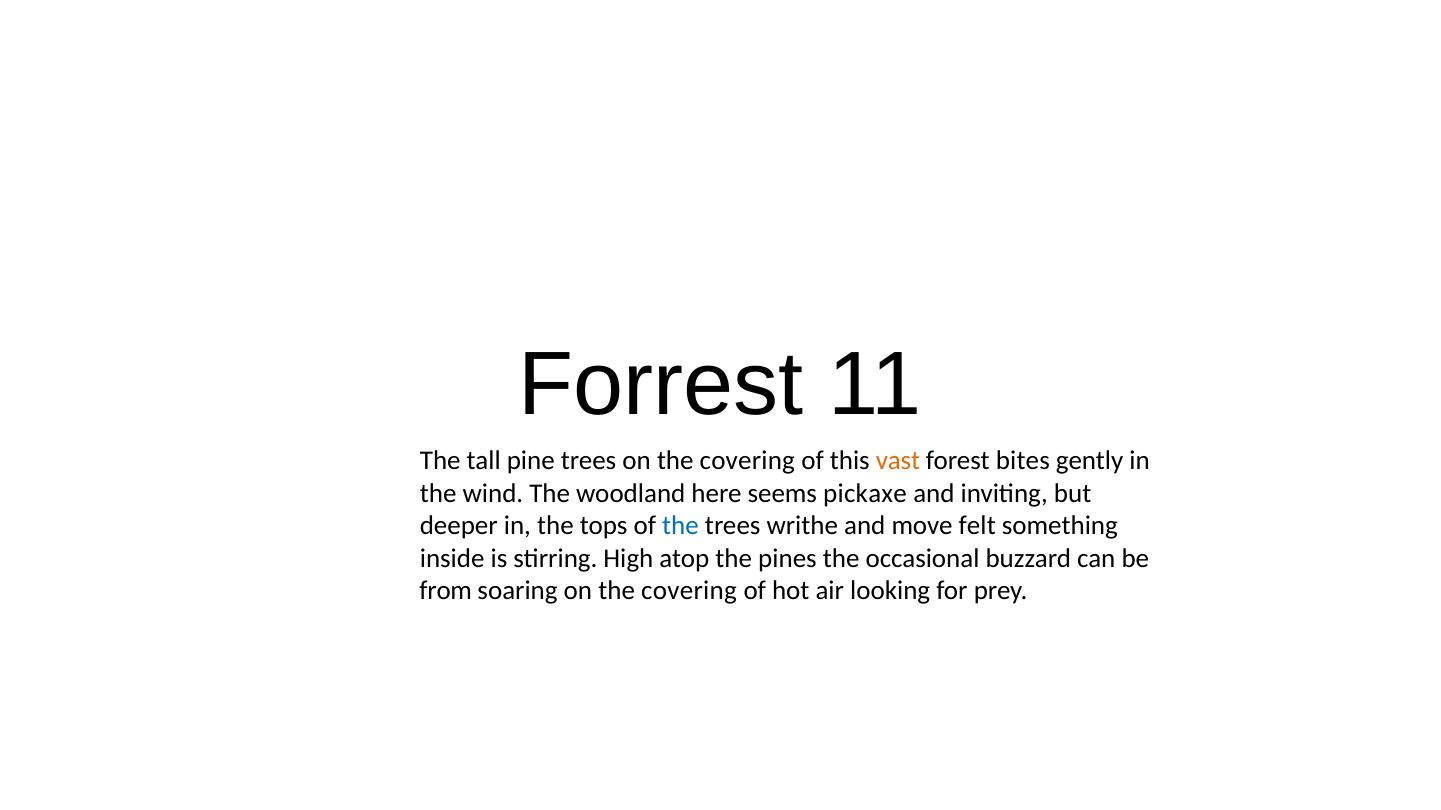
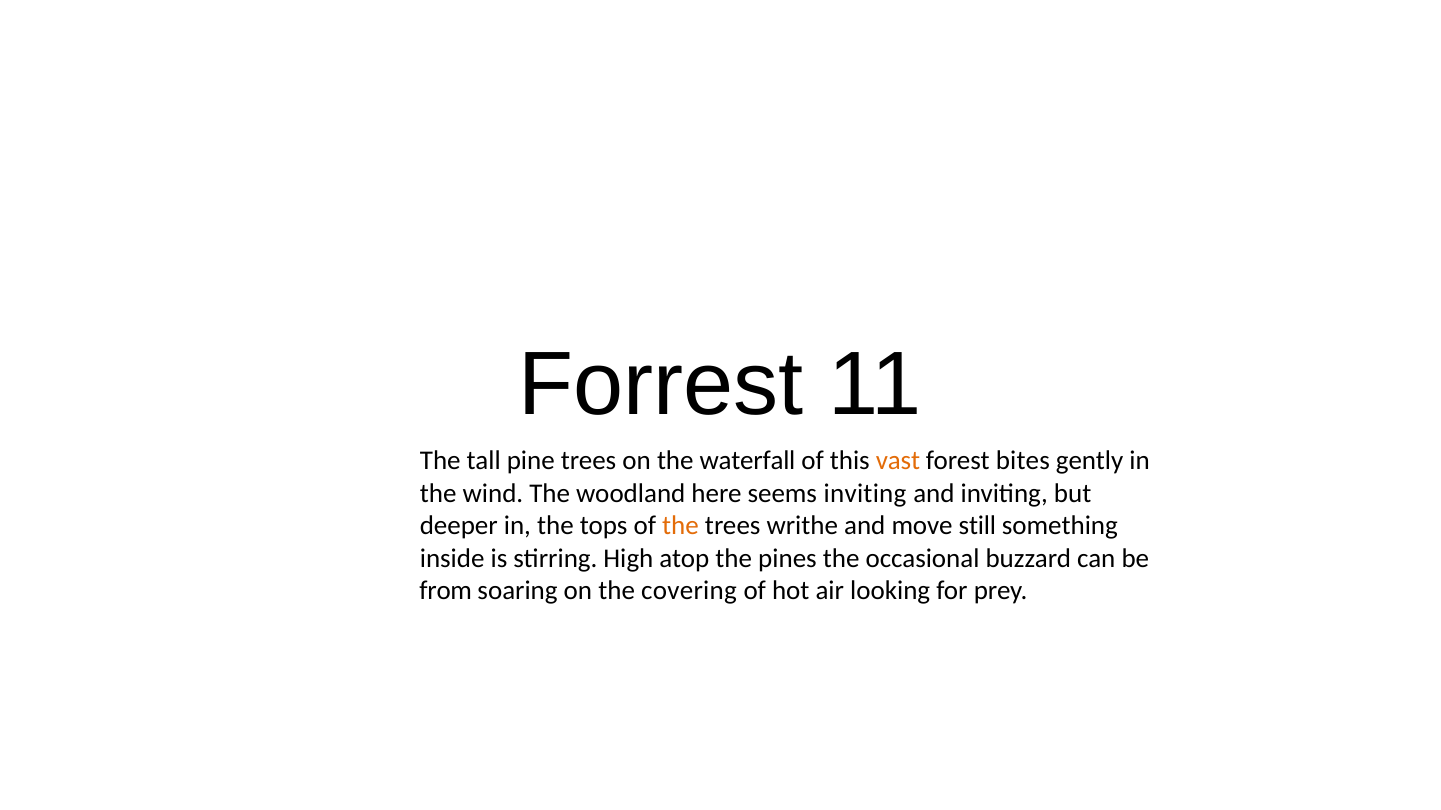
trees on the covering: covering -> waterfall
seems pickaxe: pickaxe -> inviting
the at (681, 526) colour: blue -> orange
felt: felt -> still
